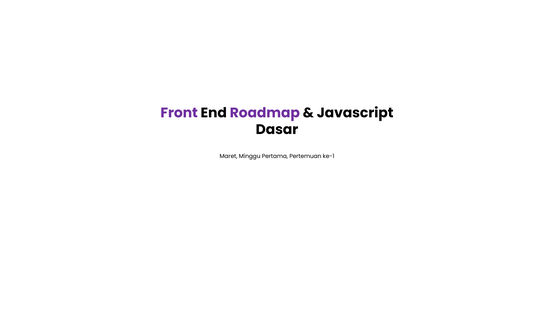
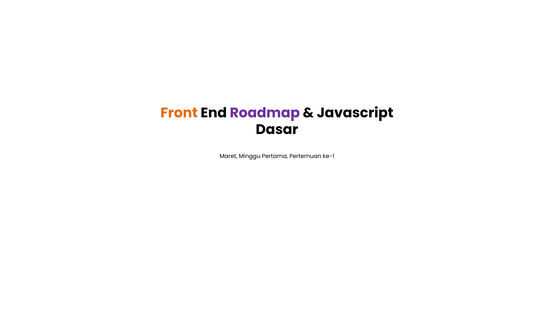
Front colour: purple -> orange
